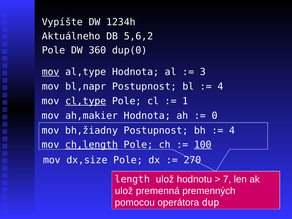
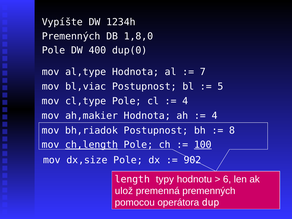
Aktuálneho at (71, 36): Aktuálneho -> Premenných
5,6,2: 5,6,2 -> 1,8,0
360: 360 -> 400
mov at (51, 72) underline: present -> none
3: 3 -> 7
bl,napr: bl,napr -> bl,viac
4 at (220, 86): 4 -> 5
cl,type underline: present -> none
1 at (185, 101): 1 -> 4
0 at (215, 116): 0 -> 4
bh,žiadny: bh,žiadny -> bh,riadok
4 at (232, 131): 4 -> 8
270: 270 -> 902
length ulož: ulož -> typy
7: 7 -> 6
